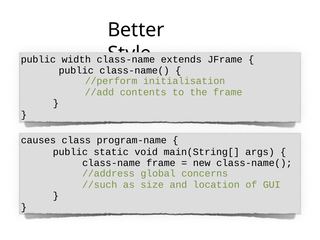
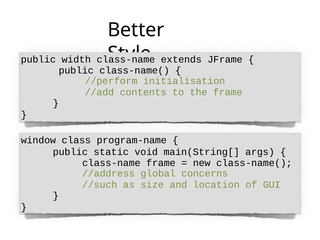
causes: causes -> window
